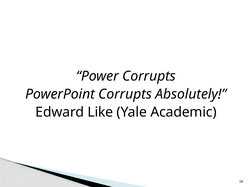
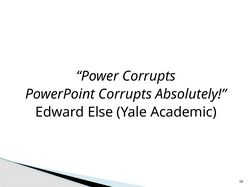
Like: Like -> Else
